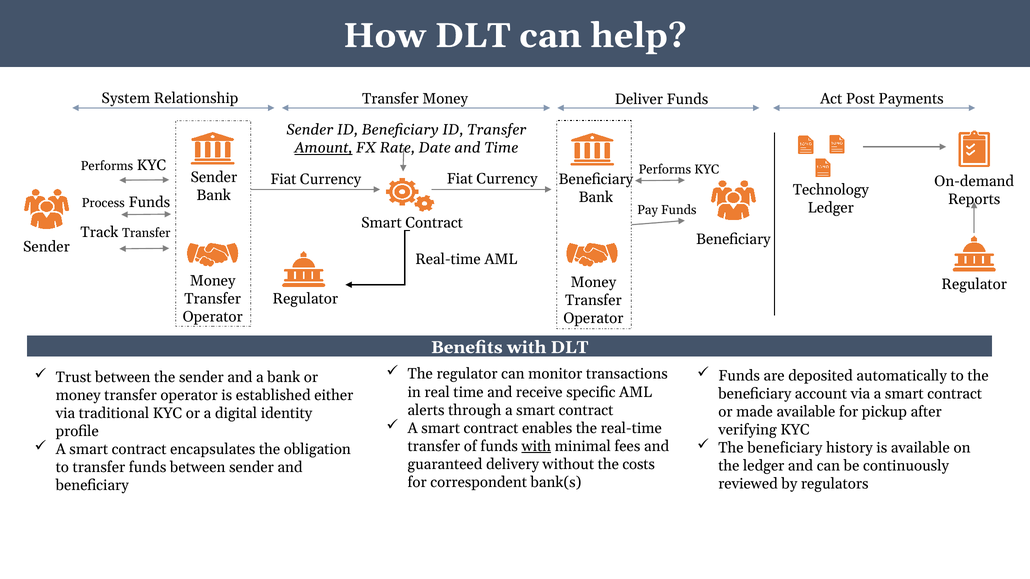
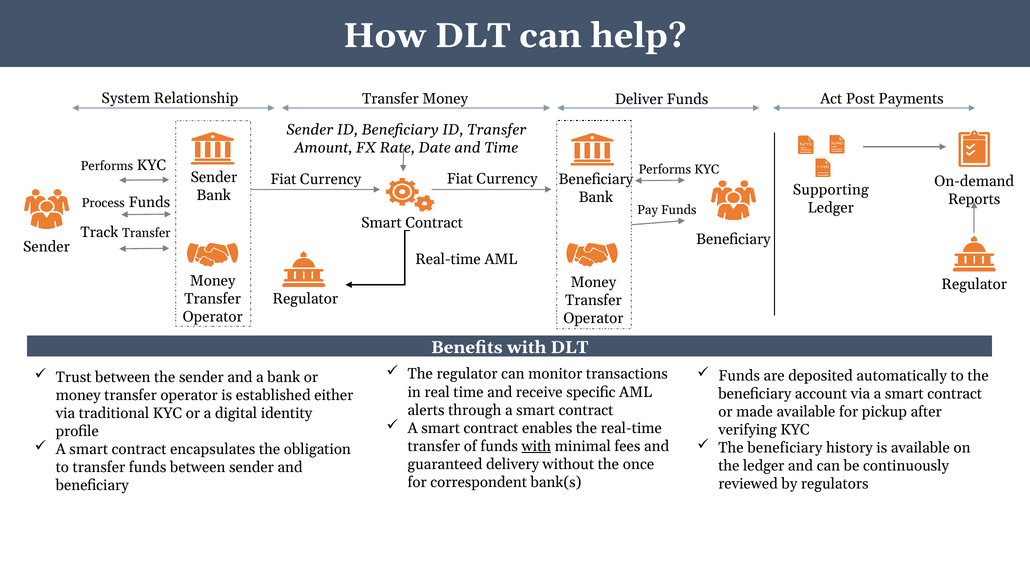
Amount underline: present -> none
Technology: Technology -> Supporting
costs: costs -> once
